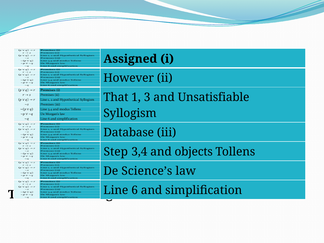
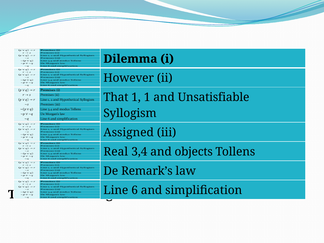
Assigned: Assigned -> Dilemma
1 3: 3 -> 1
Database: Database -> Assigned
Step: Step -> Real
Science’s: Science’s -> Remark’s
